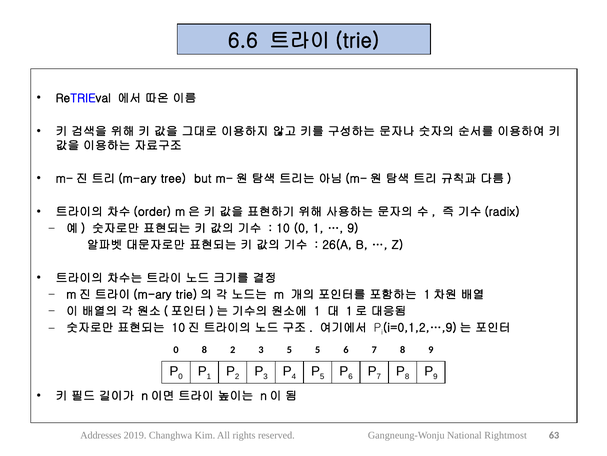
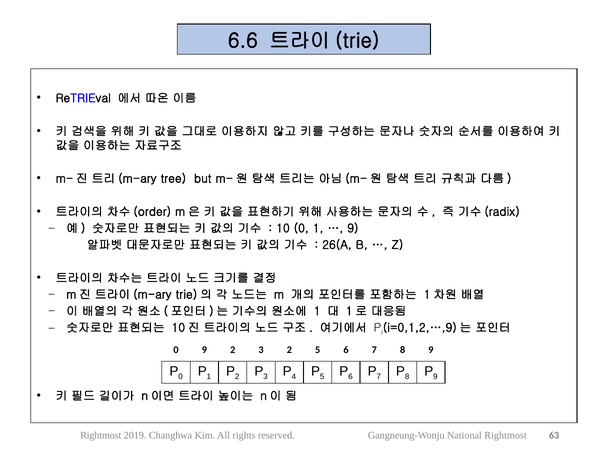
0 8: 8 -> 9
3 5: 5 -> 2
Addresses at (101, 435): Addresses -> Rightmost
